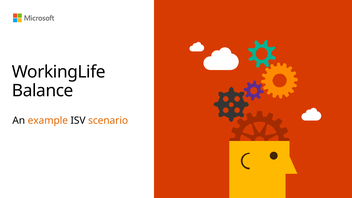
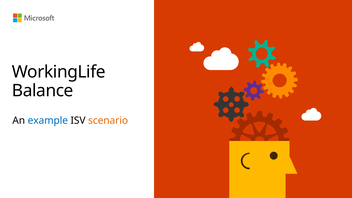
example colour: orange -> blue
